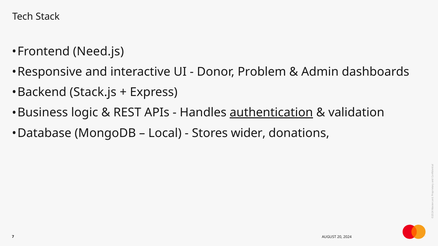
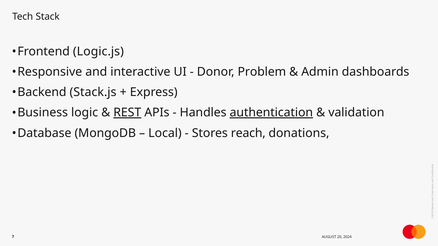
Need.js: Need.js -> Logic.js
REST underline: none -> present
wider: wider -> reach
